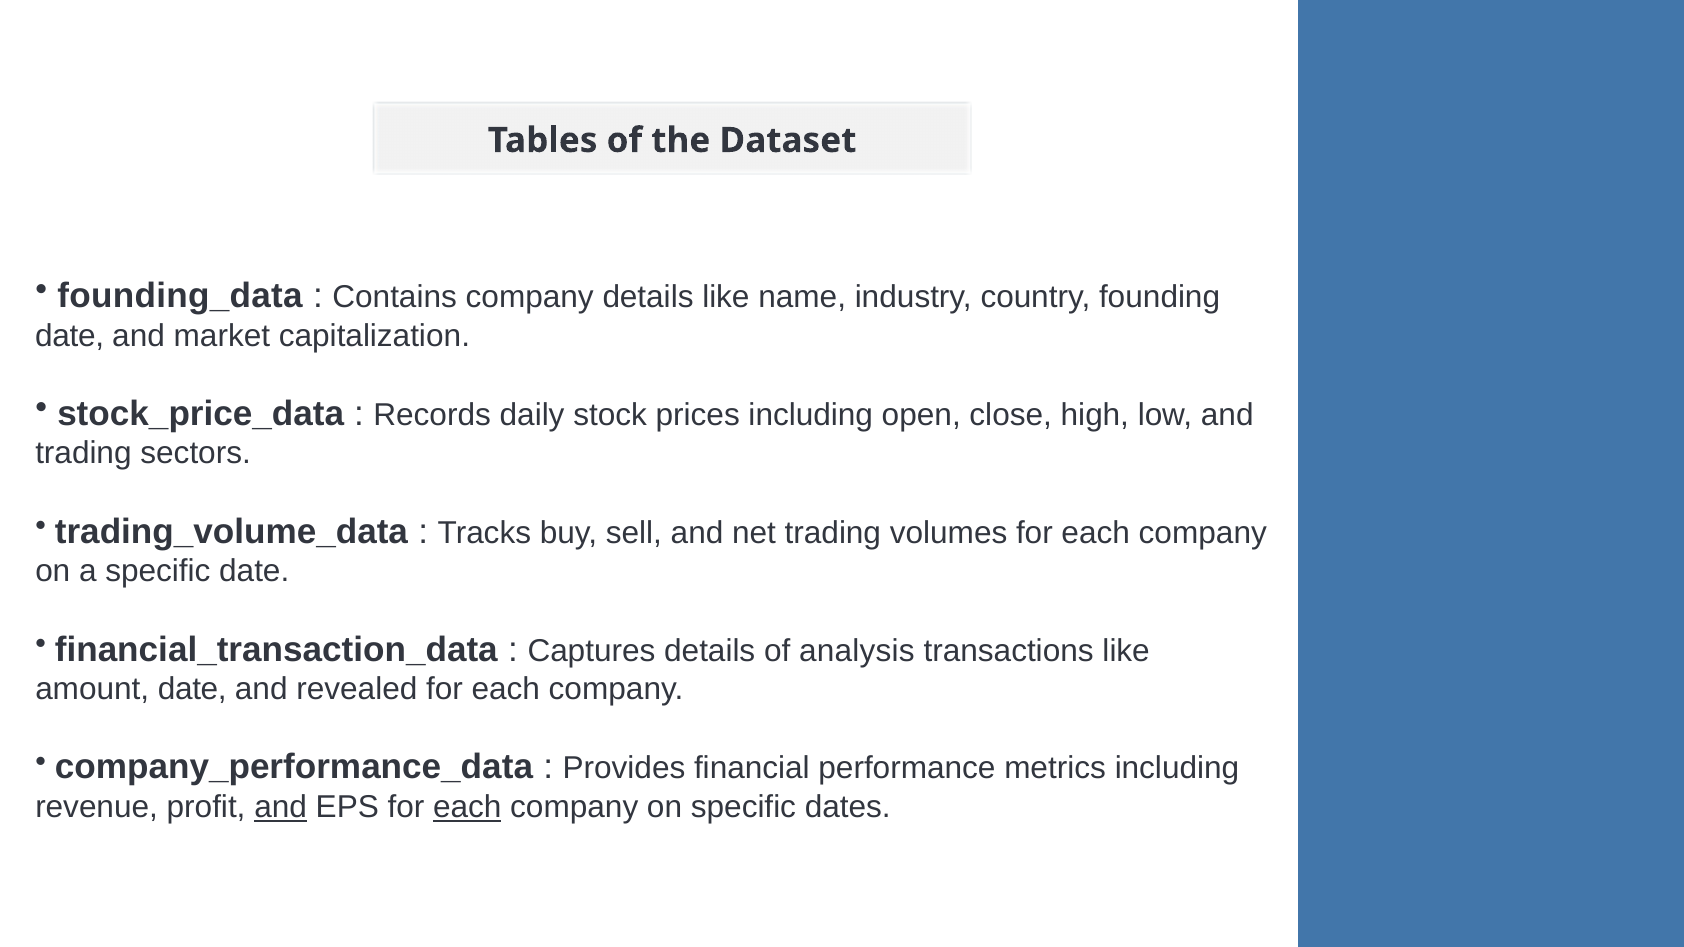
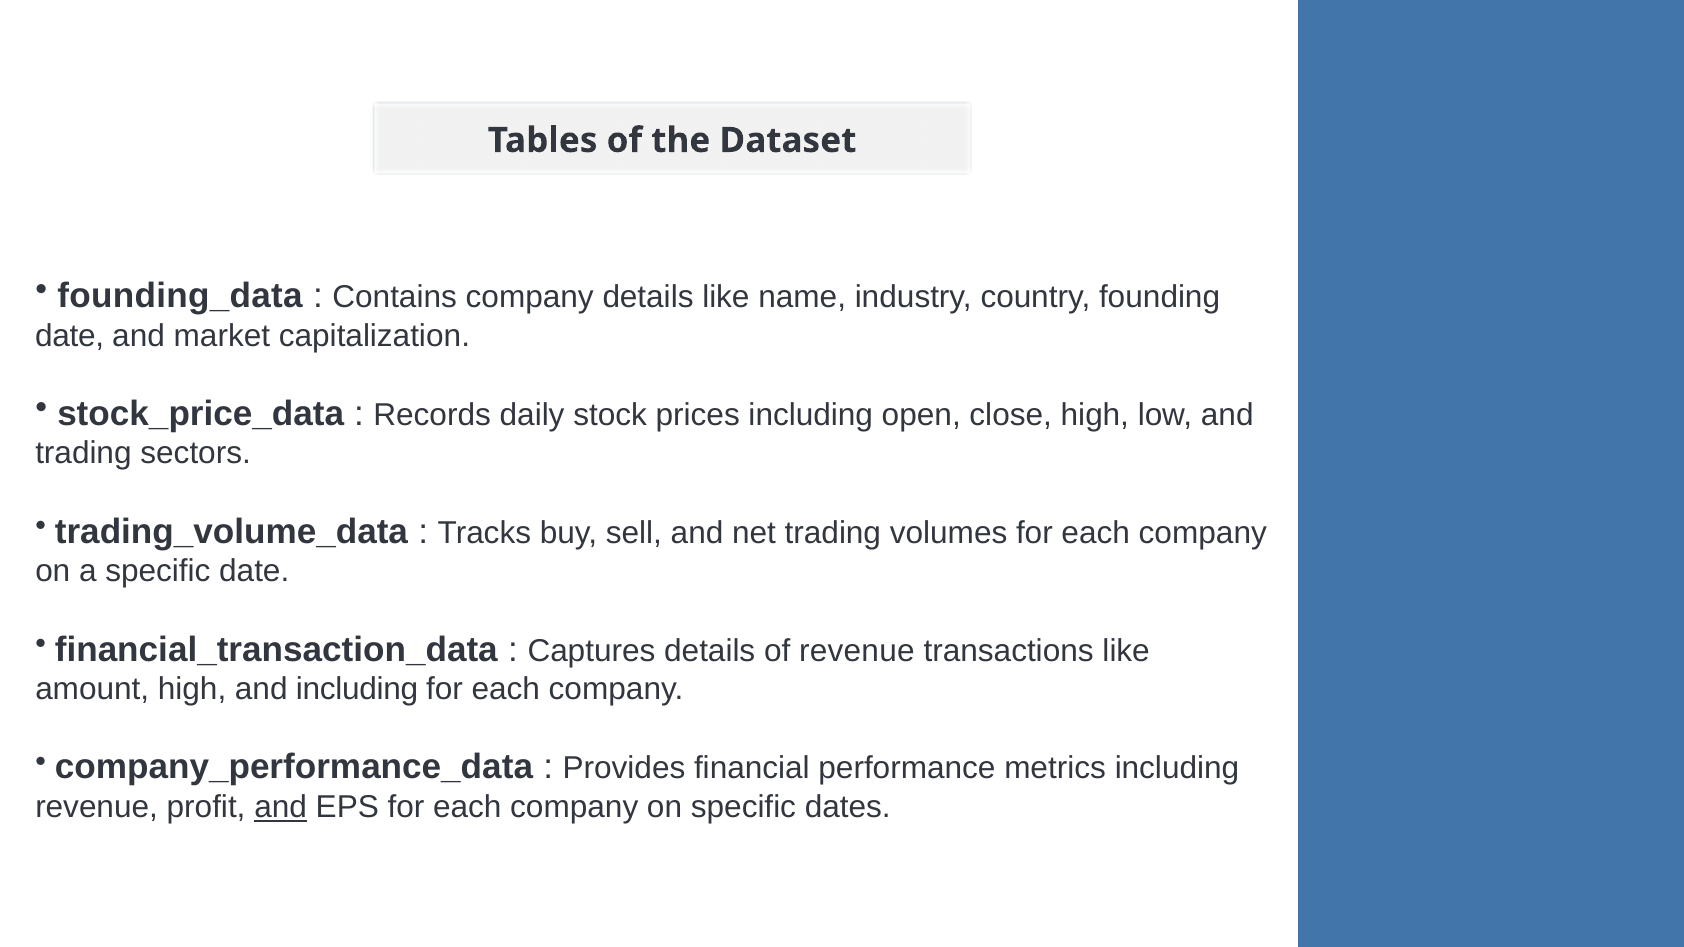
of analysis: analysis -> revenue
amount date: date -> high
and revealed: revealed -> including
each at (467, 807) underline: present -> none
